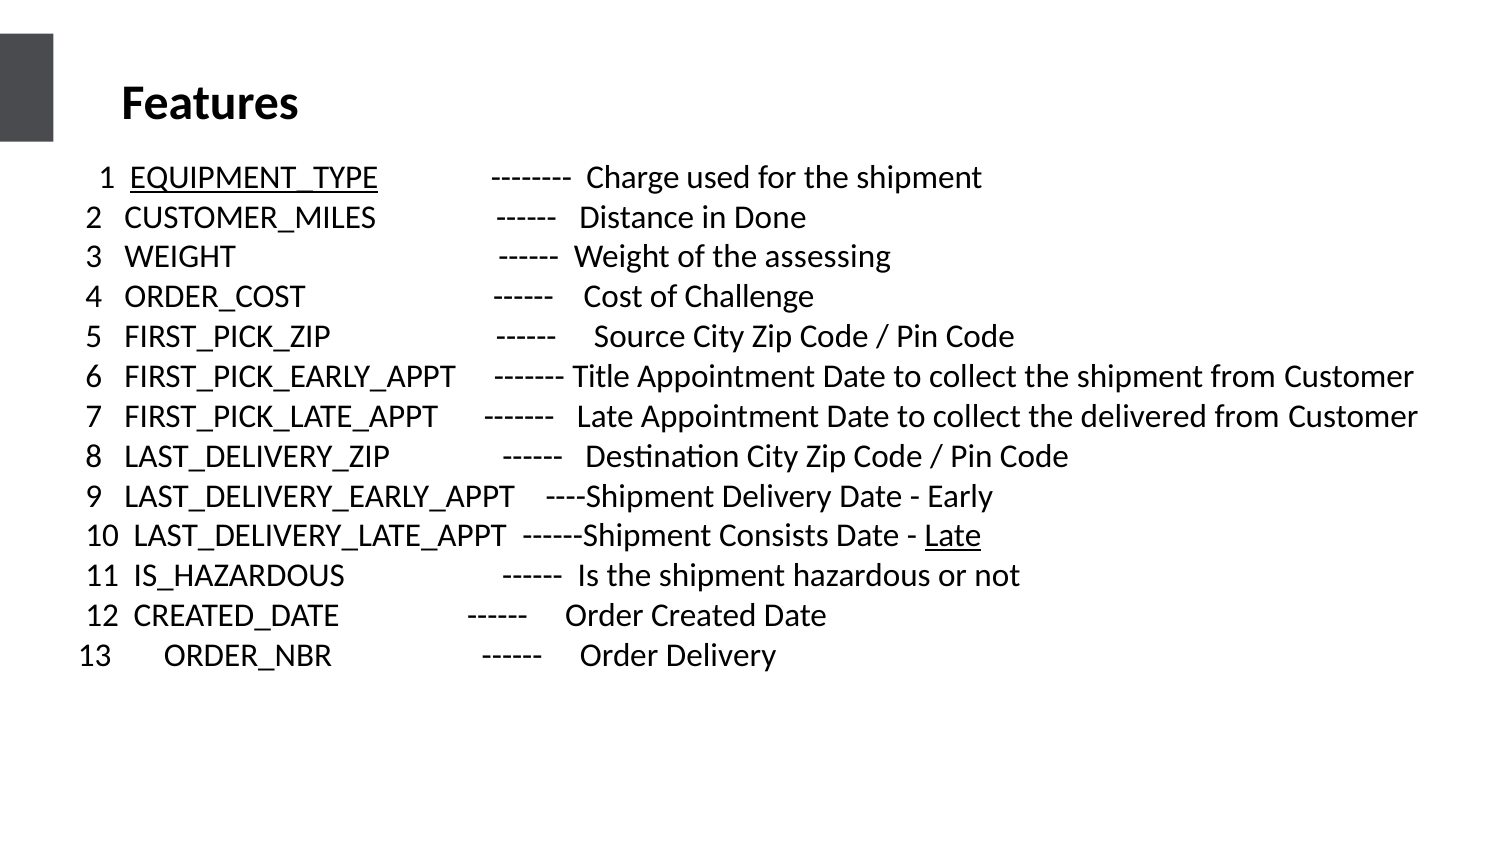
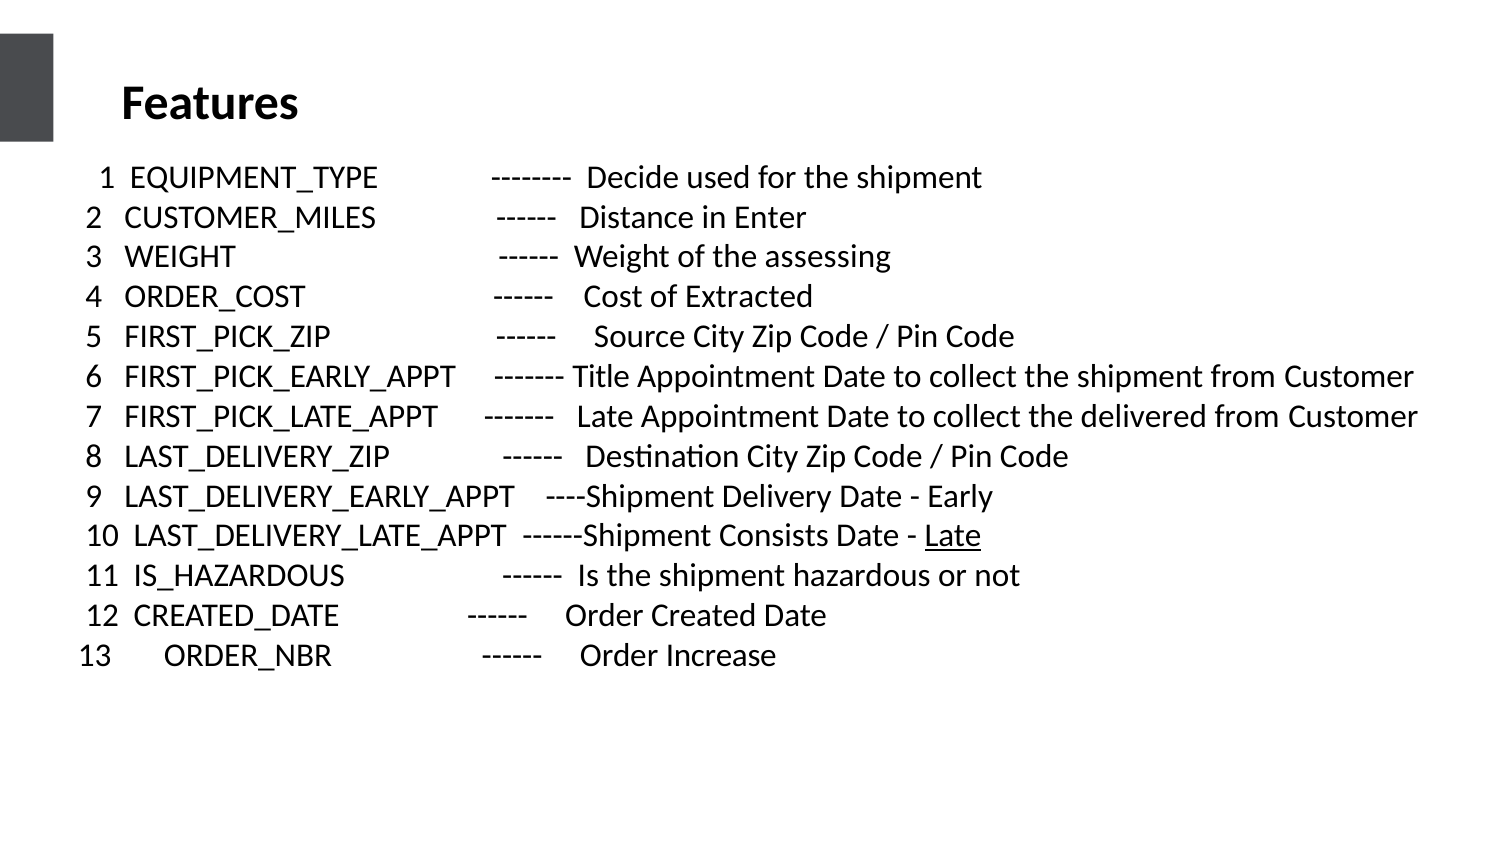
EQUIPMENT_TYPE underline: present -> none
Charge: Charge -> Decide
Done: Done -> Enter
Challenge: Challenge -> Extracted
Order Delivery: Delivery -> Increase
